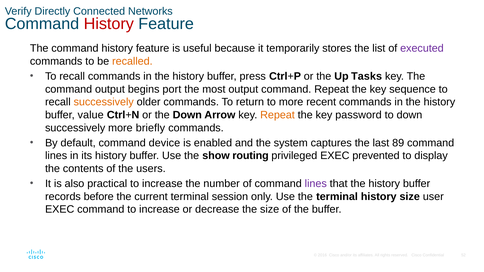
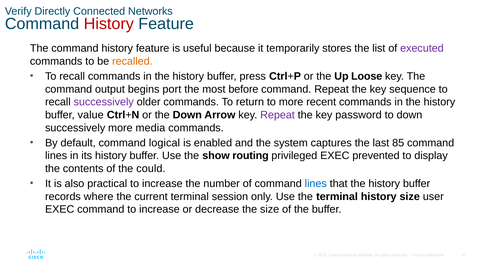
Tasks: Tasks -> Loose
most output: output -> before
successively at (104, 102) colour: orange -> purple
Repeat at (278, 115) colour: orange -> purple
briefly: briefly -> media
device: device -> logical
89: 89 -> 85
users: users -> could
lines at (316, 184) colour: purple -> blue
before: before -> where
